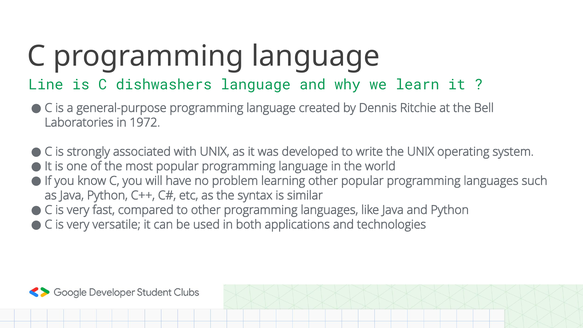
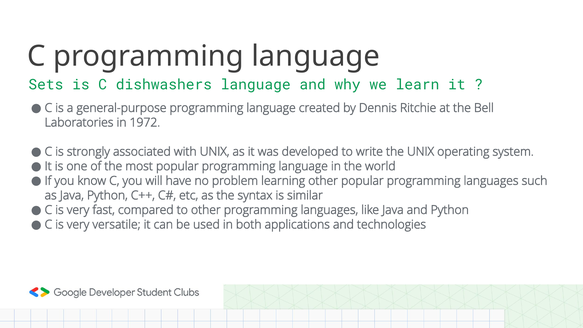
Line: Line -> Sets
